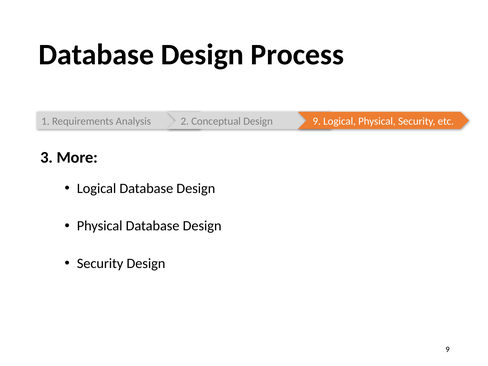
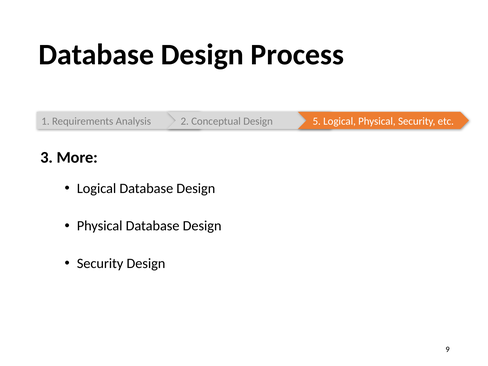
Design 9: 9 -> 5
